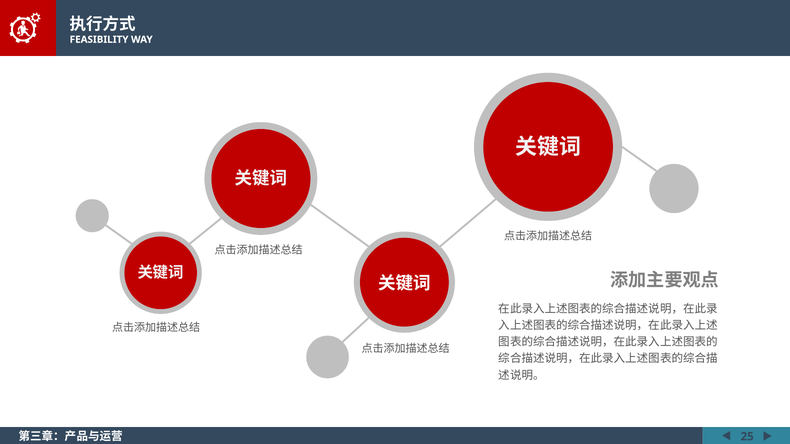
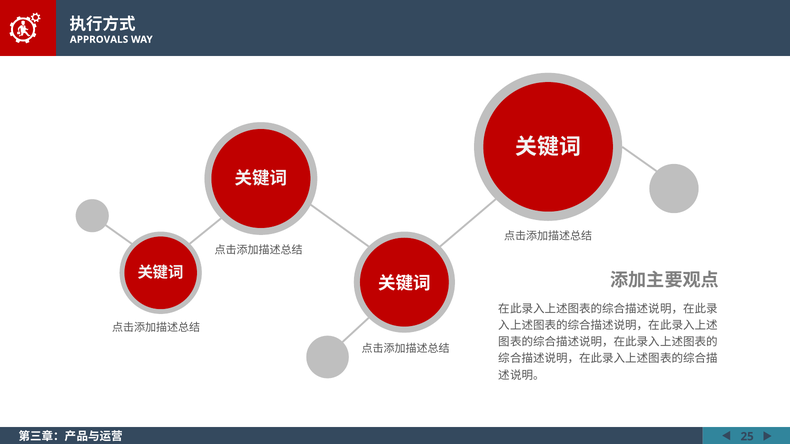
FEASIBILITY: FEASIBILITY -> APPROVALS
